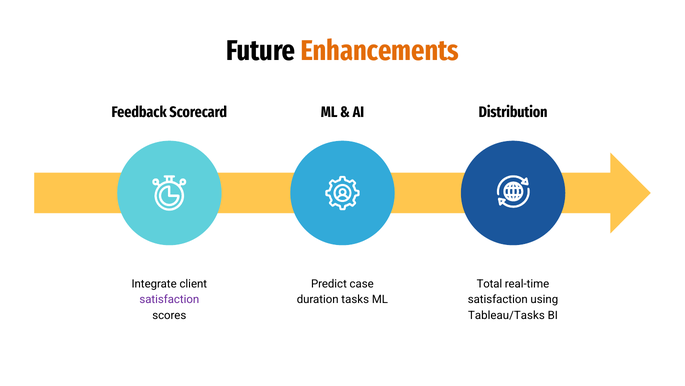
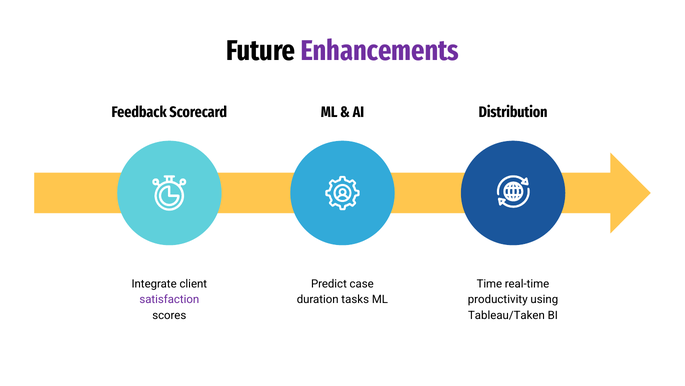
Enhancements colour: orange -> purple
Total: Total -> Time
satisfaction at (498, 299): satisfaction -> productivity
Tableau/Tasks: Tableau/Tasks -> Tableau/Taken
